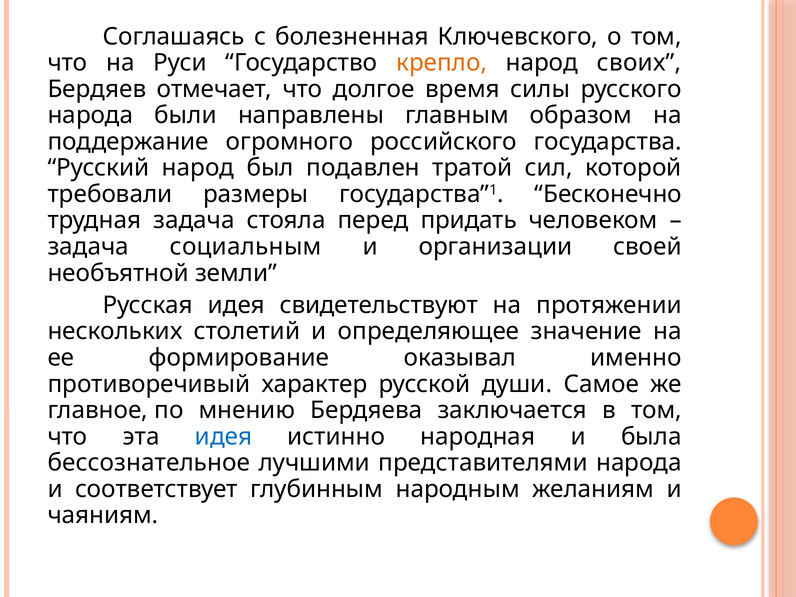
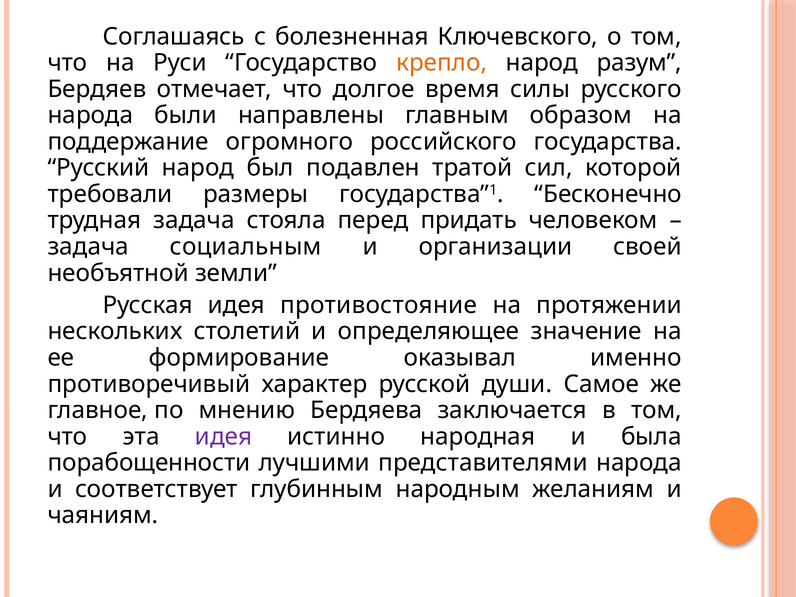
своих: своих -> разум
свидетельствуют: свидетельствуют -> противостояние
идея at (224, 437) colour: blue -> purple
бессознательное: бессознательное -> порабощенности
